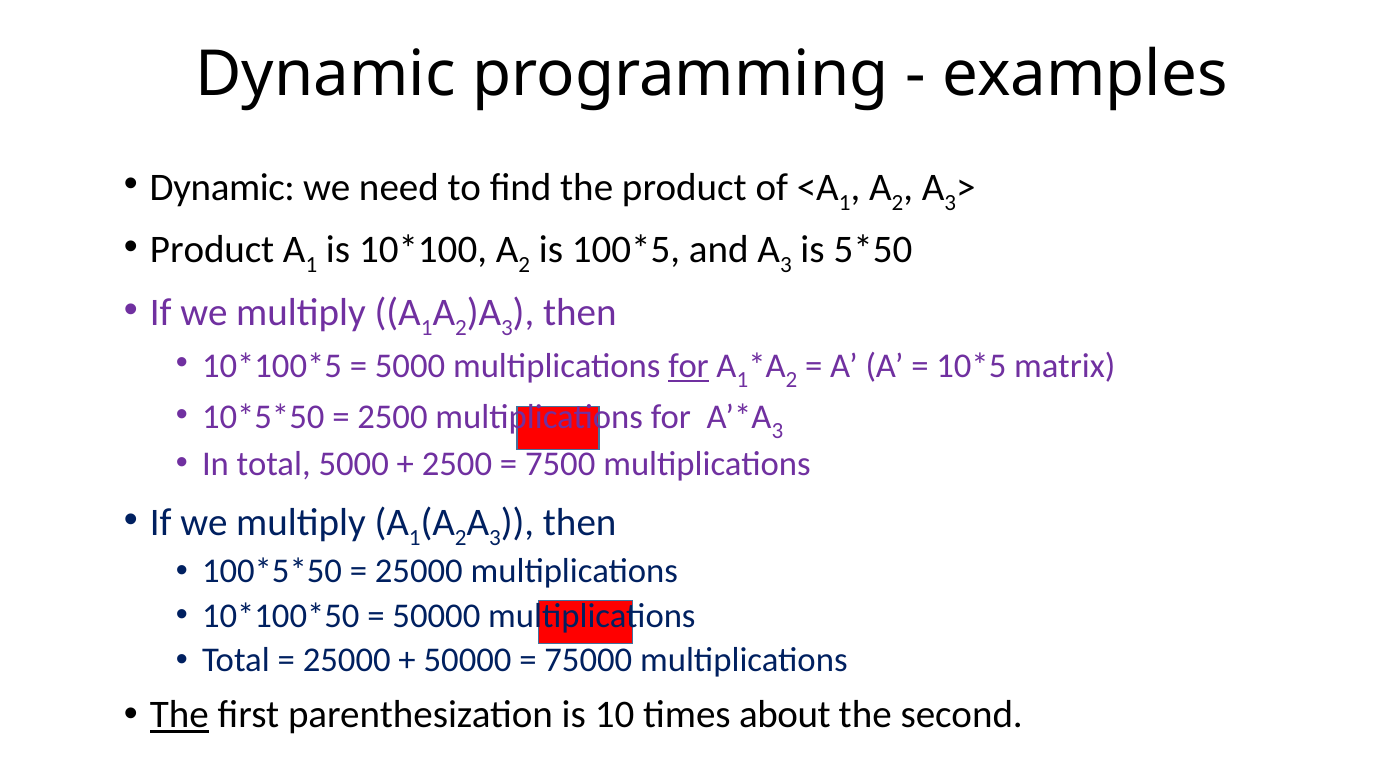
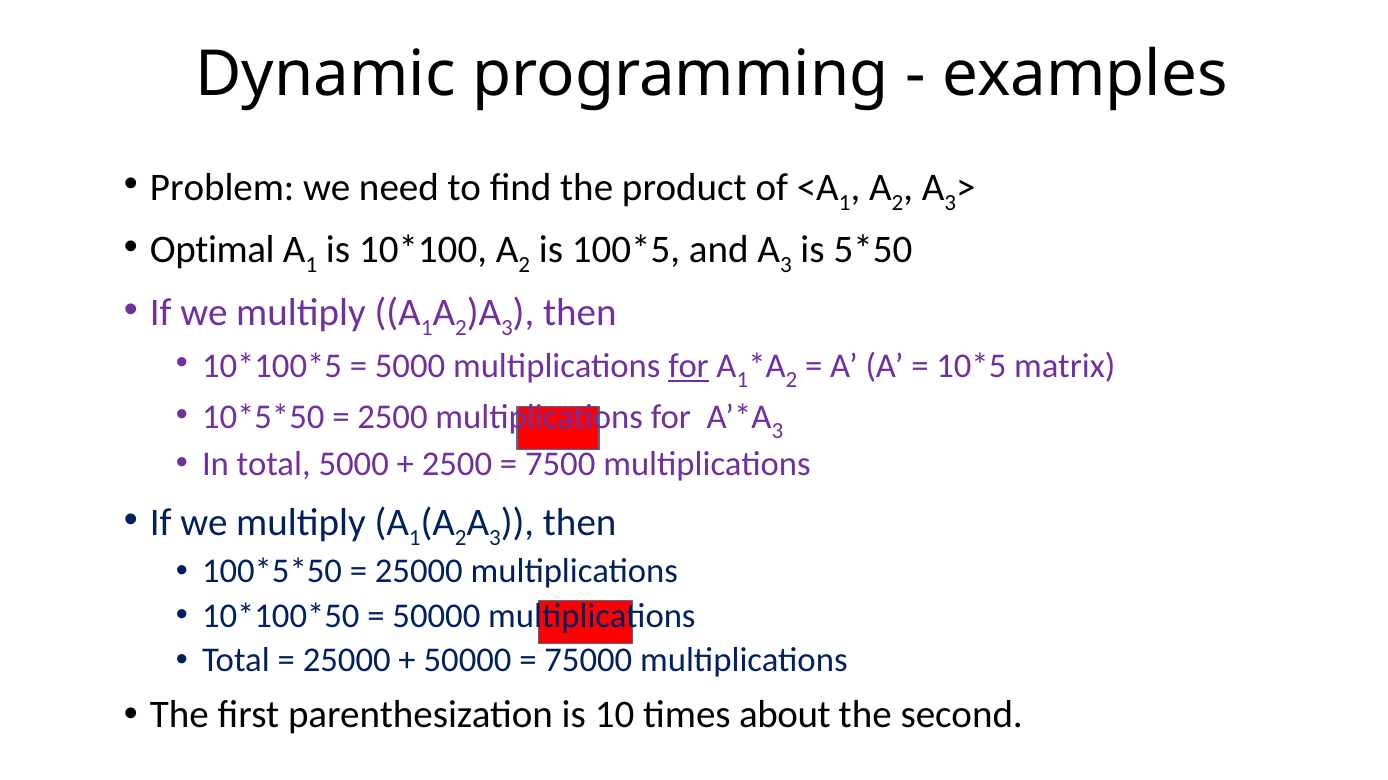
Dynamic at (222, 188): Dynamic -> Problem
Product at (212, 250): Product -> Optimal
The at (179, 715) underline: present -> none
